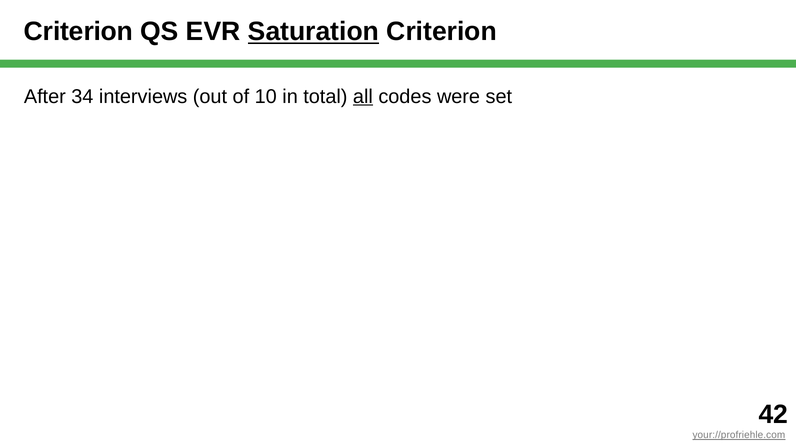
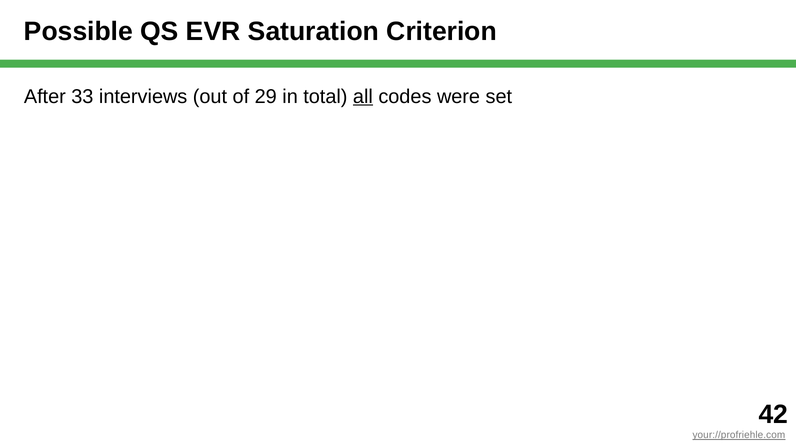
Criterion at (78, 32): Criterion -> Possible
Saturation underline: present -> none
34: 34 -> 33
10: 10 -> 29
